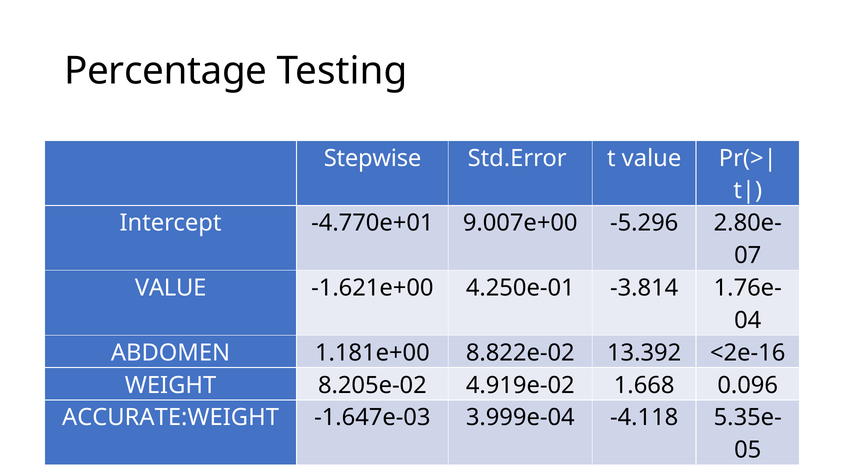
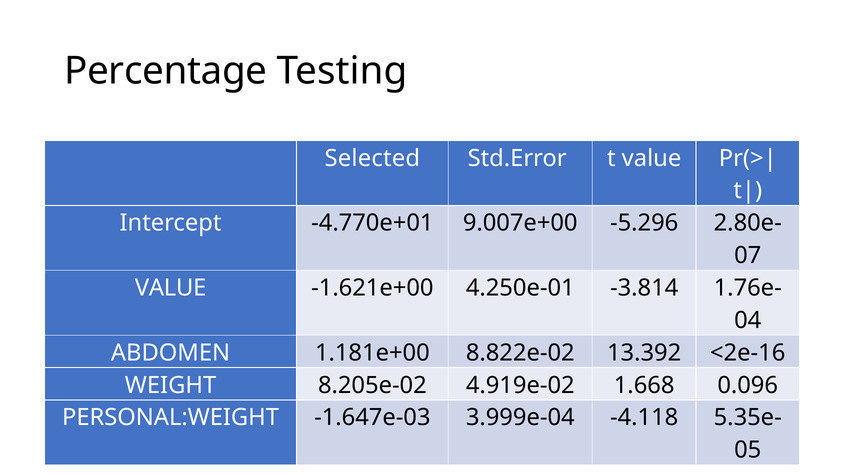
Stepwise: Stepwise -> Selected
ACCURATE:WEIGHT: ACCURATE:WEIGHT -> PERSONAL:WEIGHT
